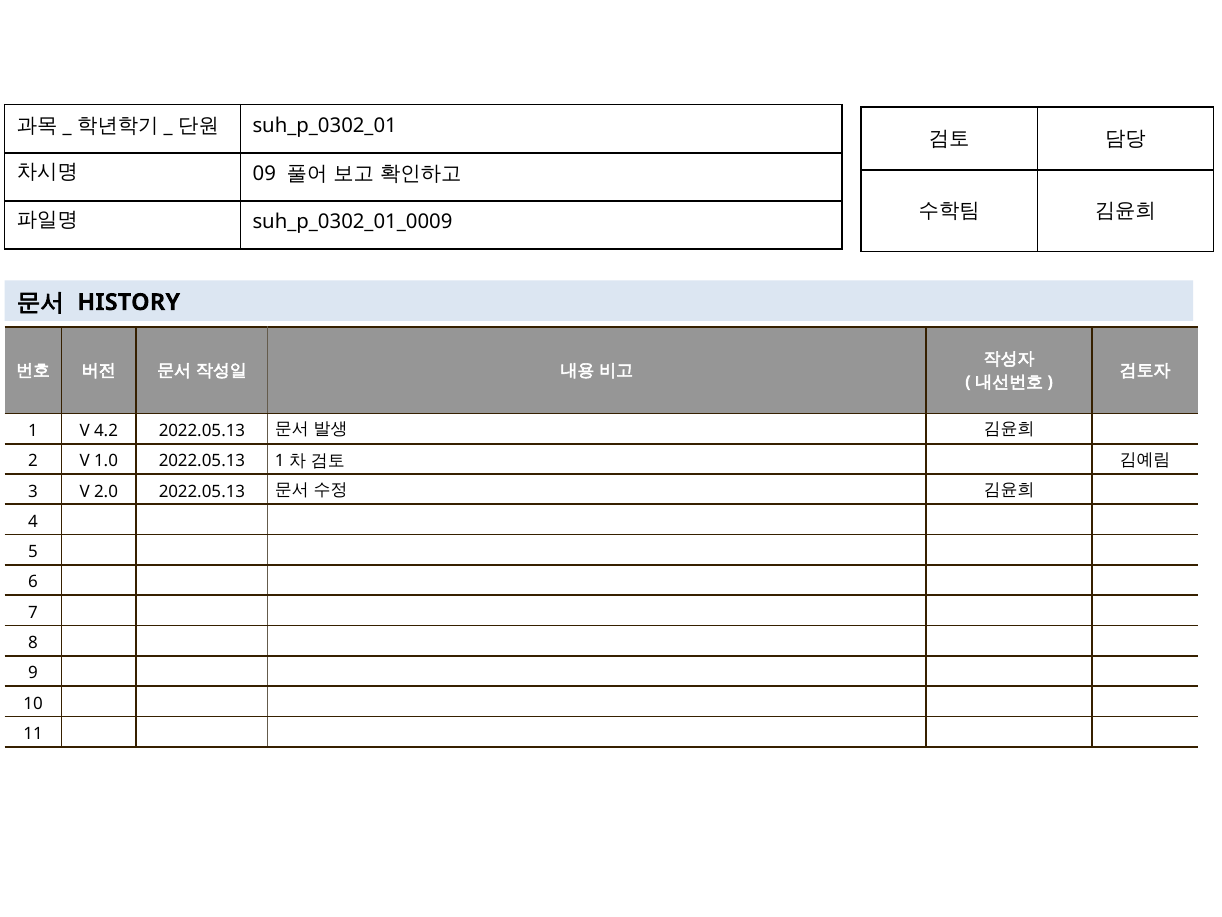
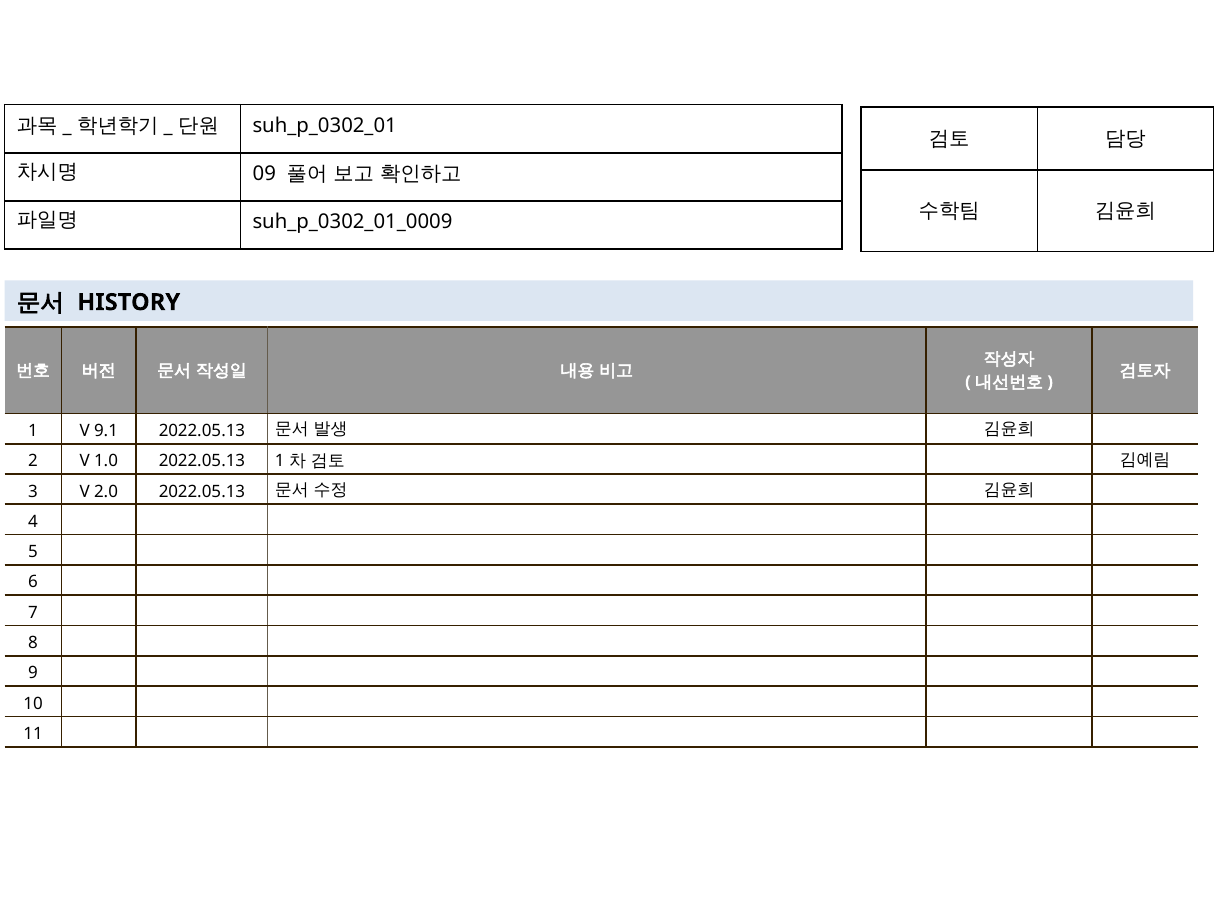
4.2: 4.2 -> 9.1
